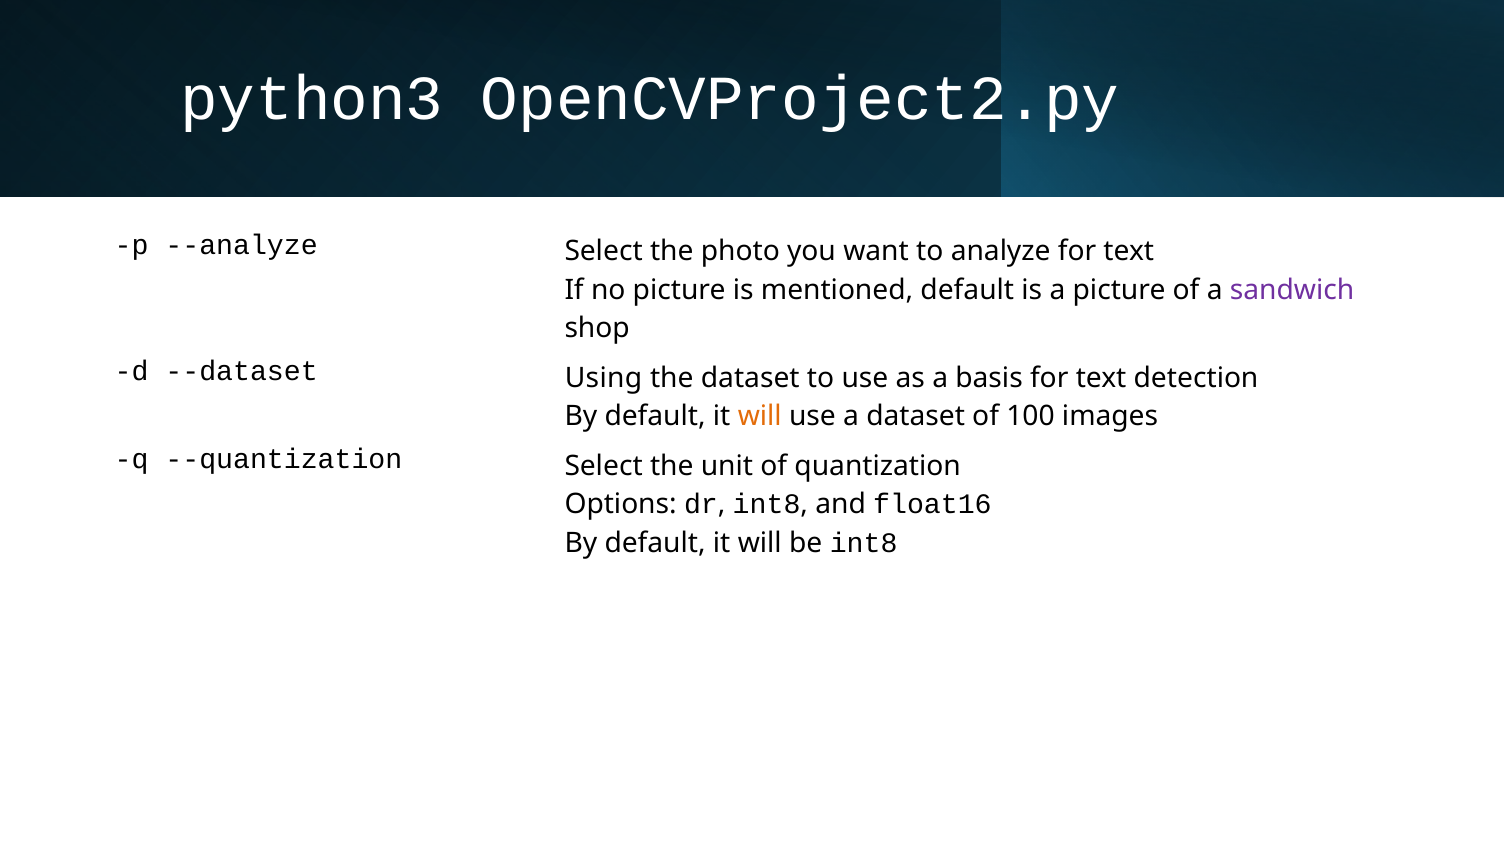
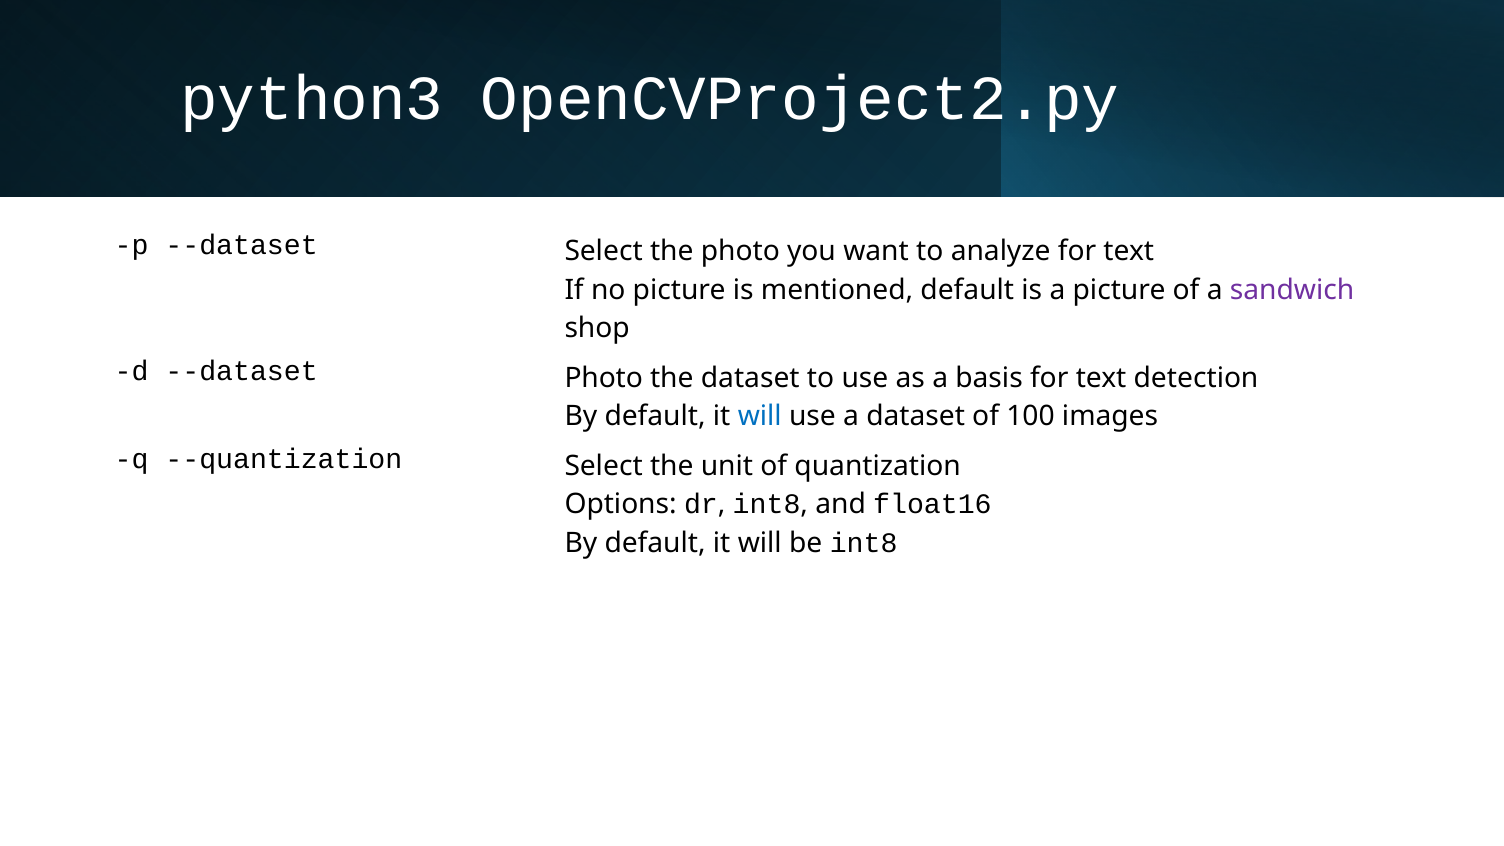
p --analyze: --analyze -> --dataset
--dataset Using: Using -> Photo
will at (760, 416) colour: orange -> blue
